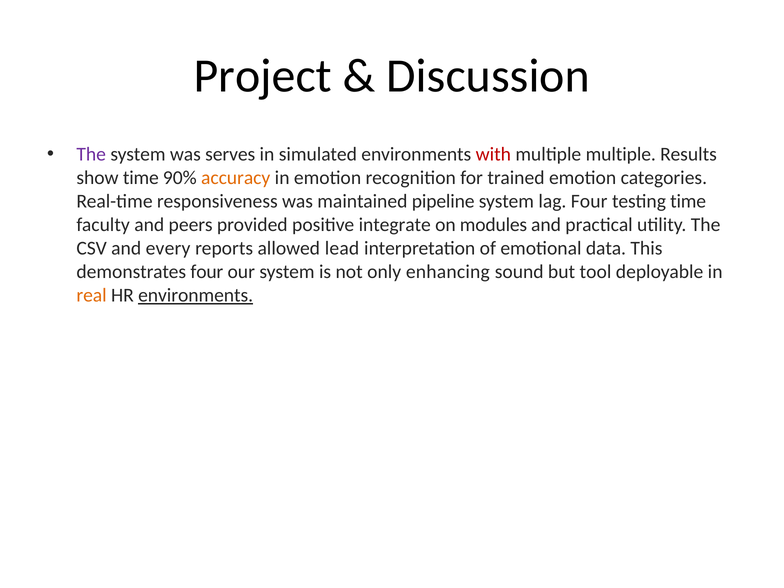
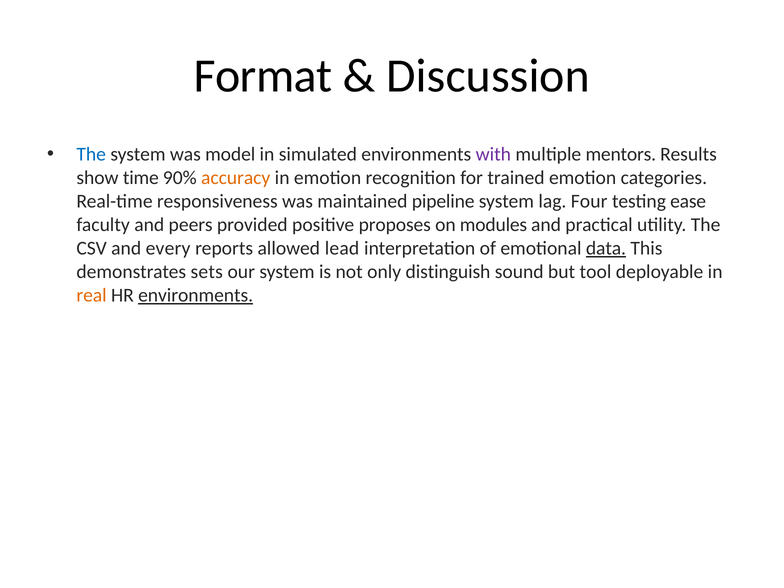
Project: Project -> Format
The at (91, 154) colour: purple -> blue
serves: serves -> model
with colour: red -> purple
multiple multiple: multiple -> mentors
testing time: time -> ease
integrate: integrate -> proposes
data underline: none -> present
demonstrates four: four -> sets
enhancing: enhancing -> distinguish
